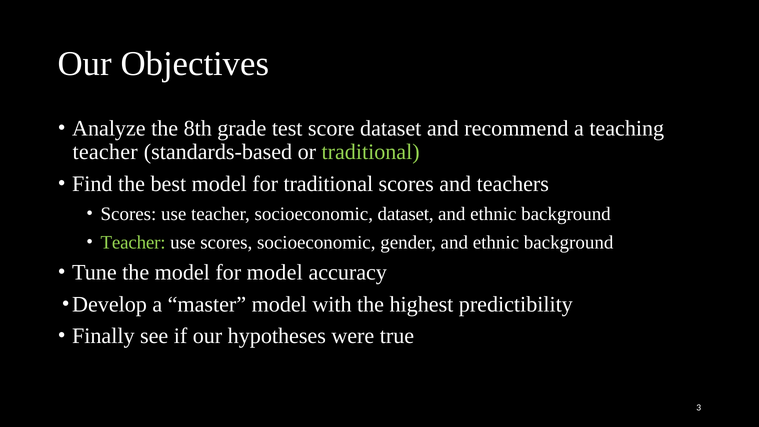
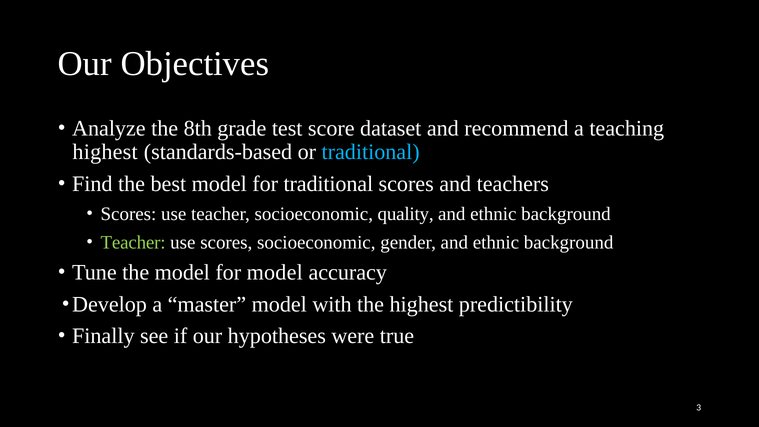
teacher at (105, 152): teacher -> highest
traditional at (371, 152) colour: light green -> light blue
socioeconomic dataset: dataset -> quality
